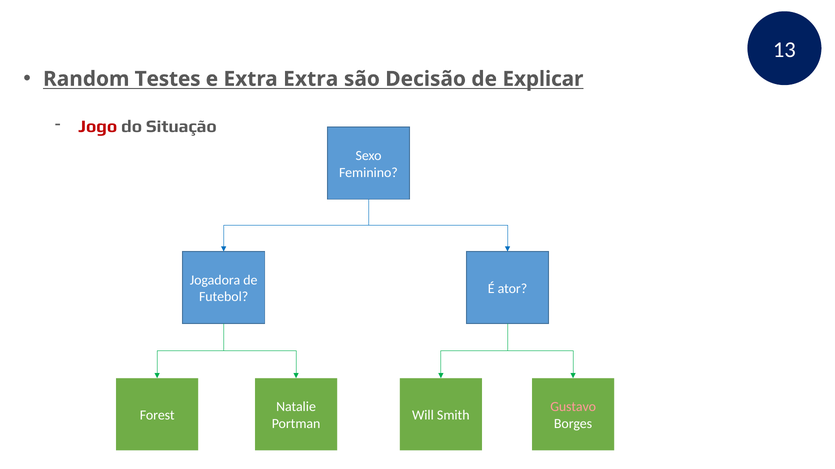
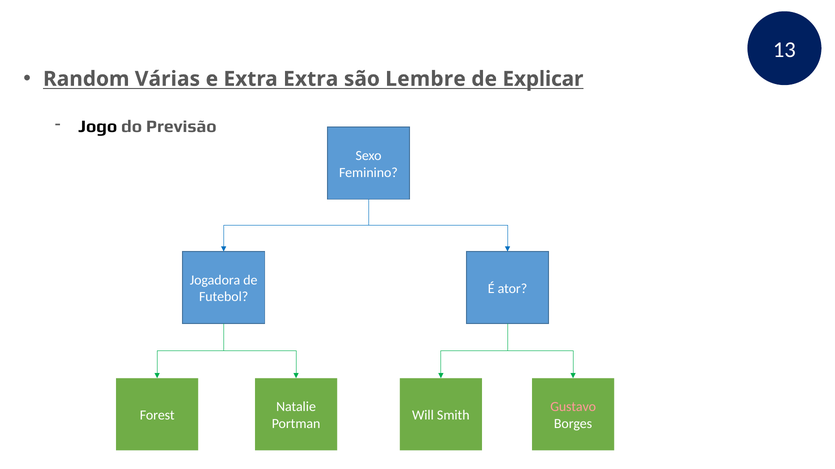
Testes: Testes -> Várias
Decisão: Decisão -> Lembre
Jogo colour: red -> black
Situação: Situação -> Previsão
